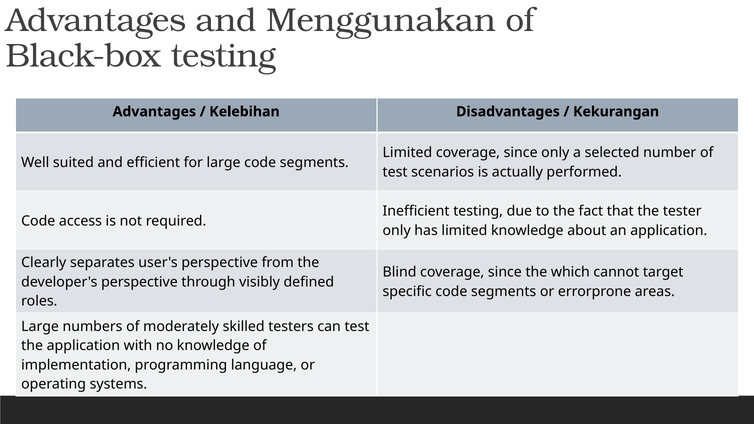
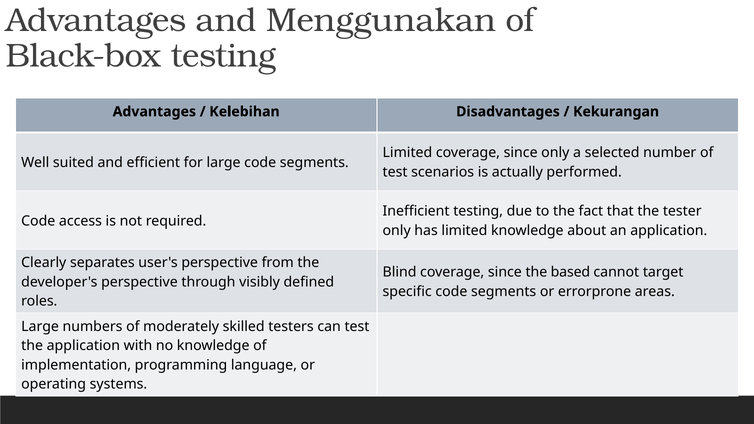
which: which -> based
